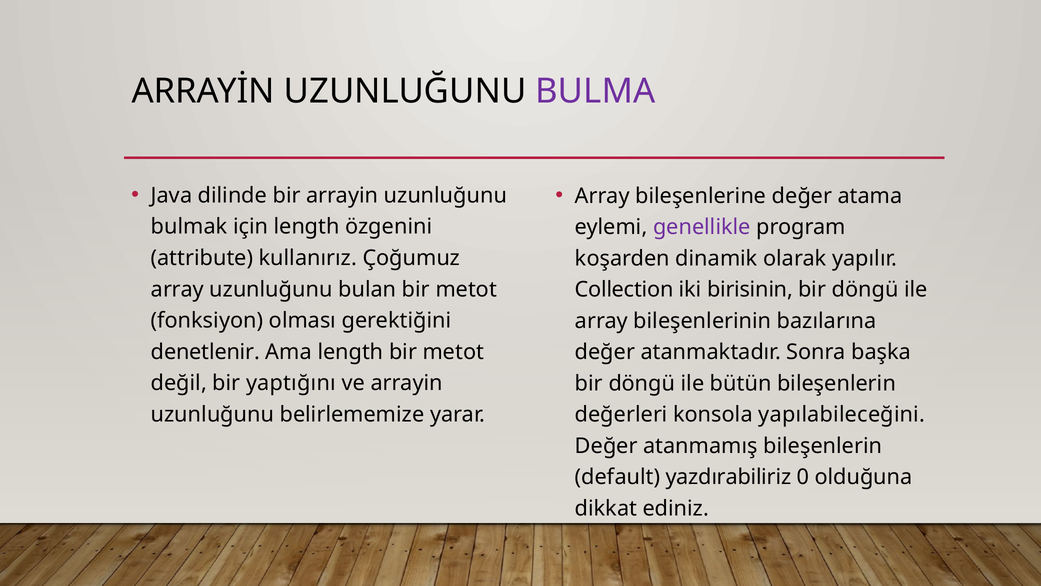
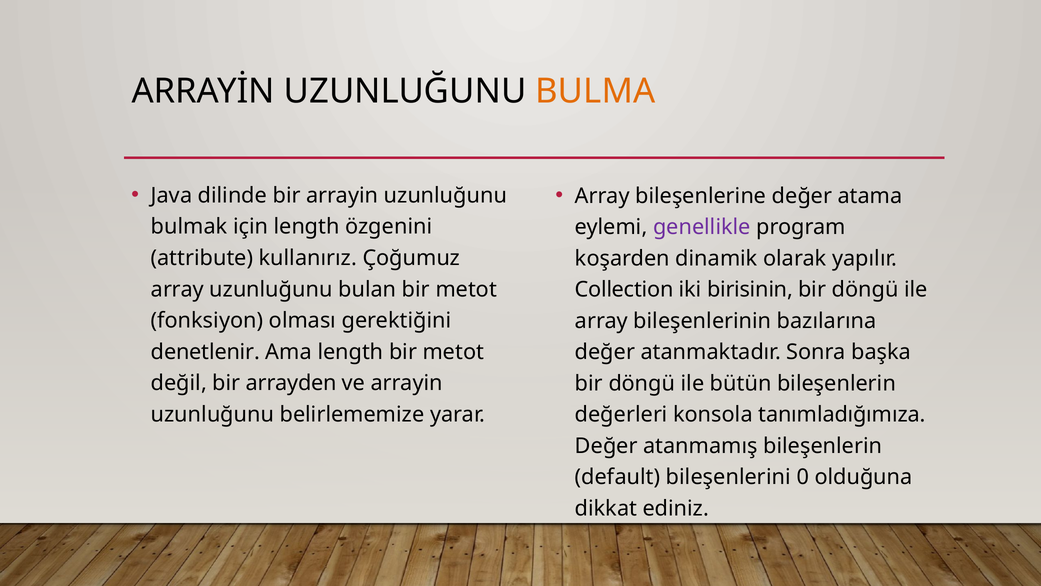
BULMA colour: purple -> orange
yaptığını: yaptığını -> arrayden
yapılabileceğini: yapılabileceğini -> tanımladığımıza
yazdırabiliriz: yazdırabiliriz -> bileşenlerini
